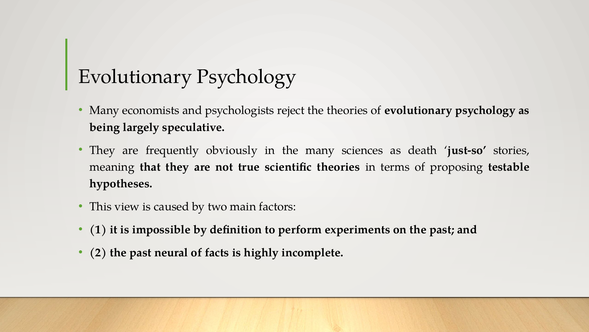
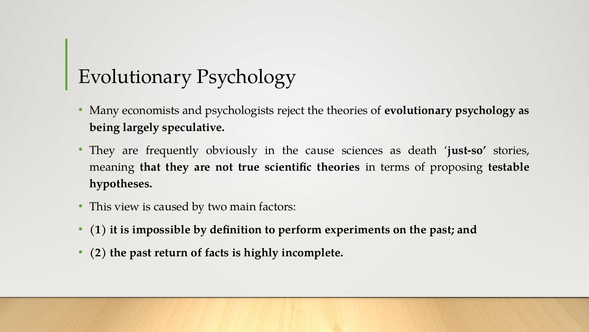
the many: many -> cause
neural: neural -> return
